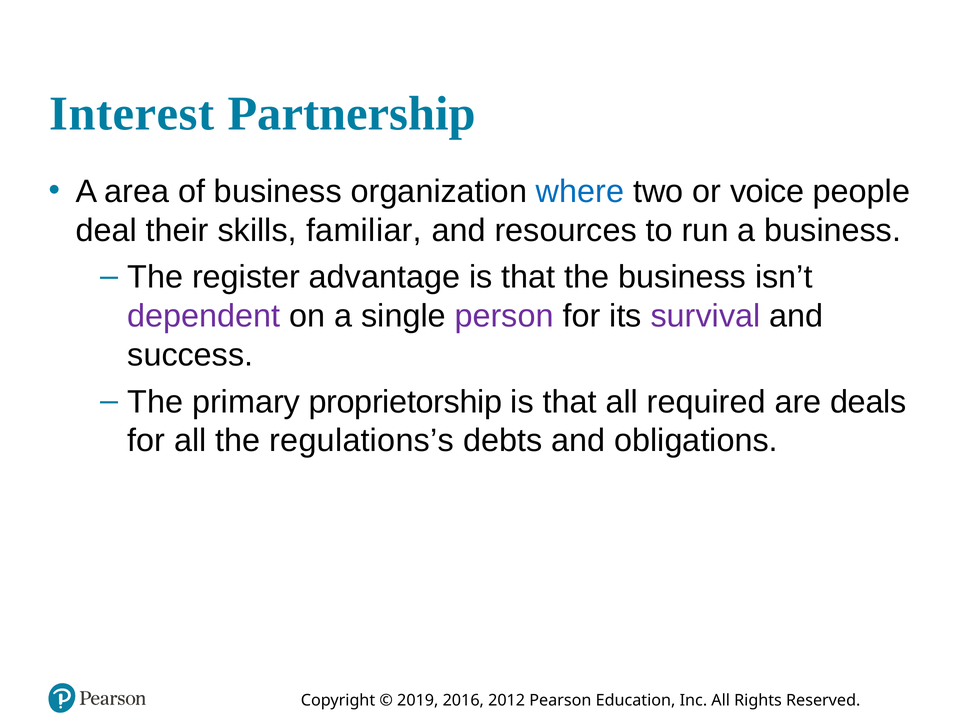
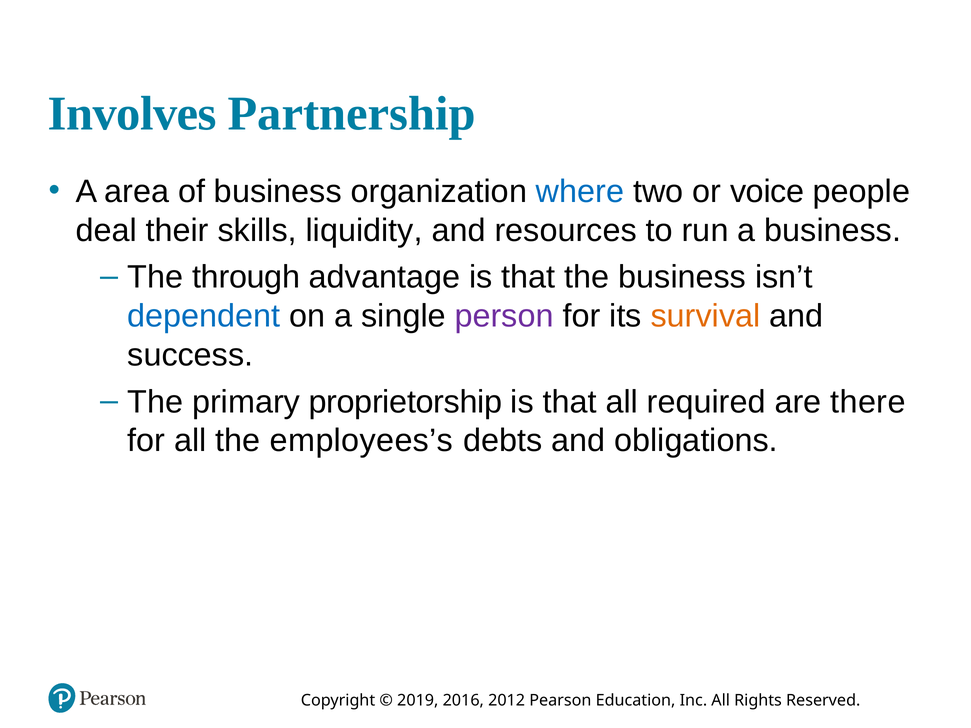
Interest: Interest -> Involves
familiar: familiar -> liquidity
register: register -> through
dependent colour: purple -> blue
survival colour: purple -> orange
deals: deals -> there
regulations’s: regulations’s -> employees’s
